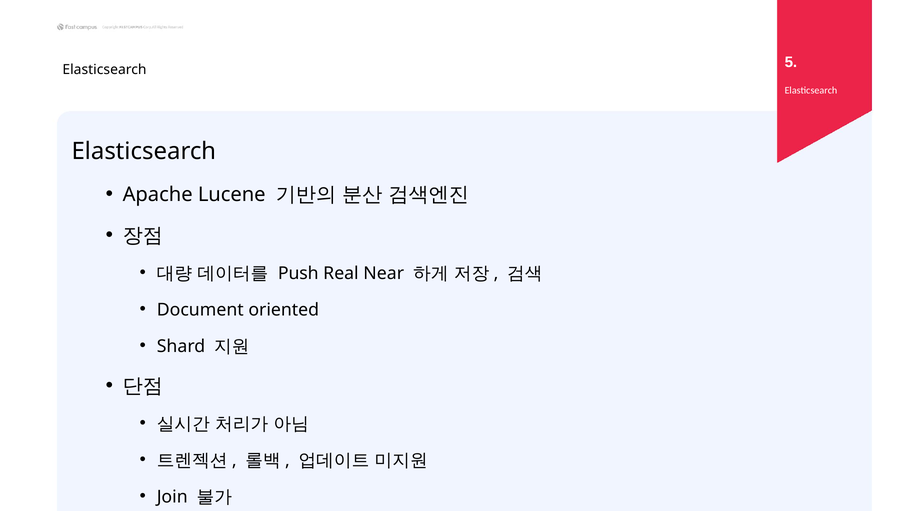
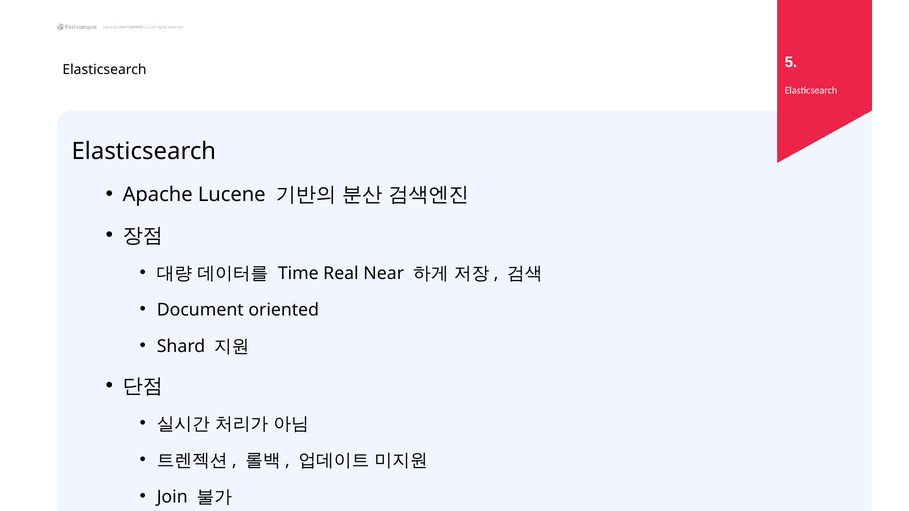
Push: Push -> Time
